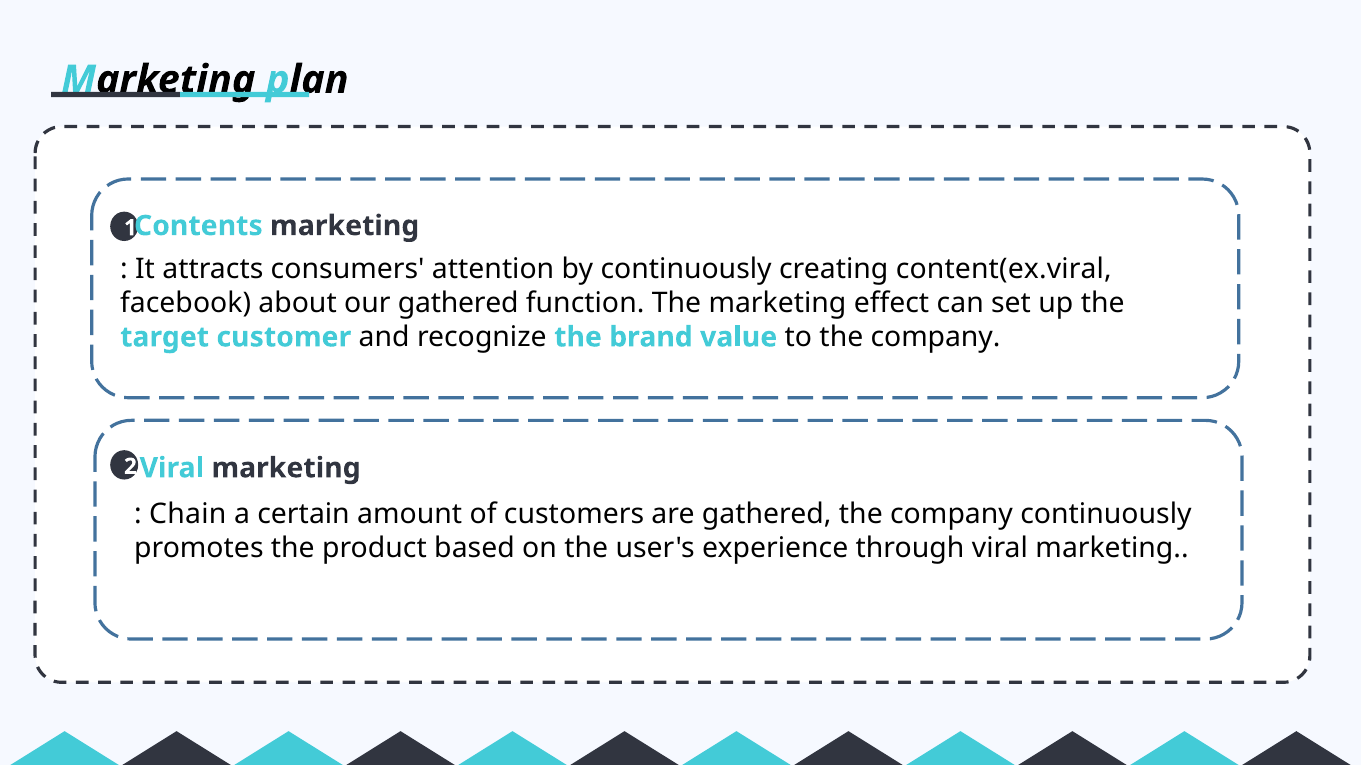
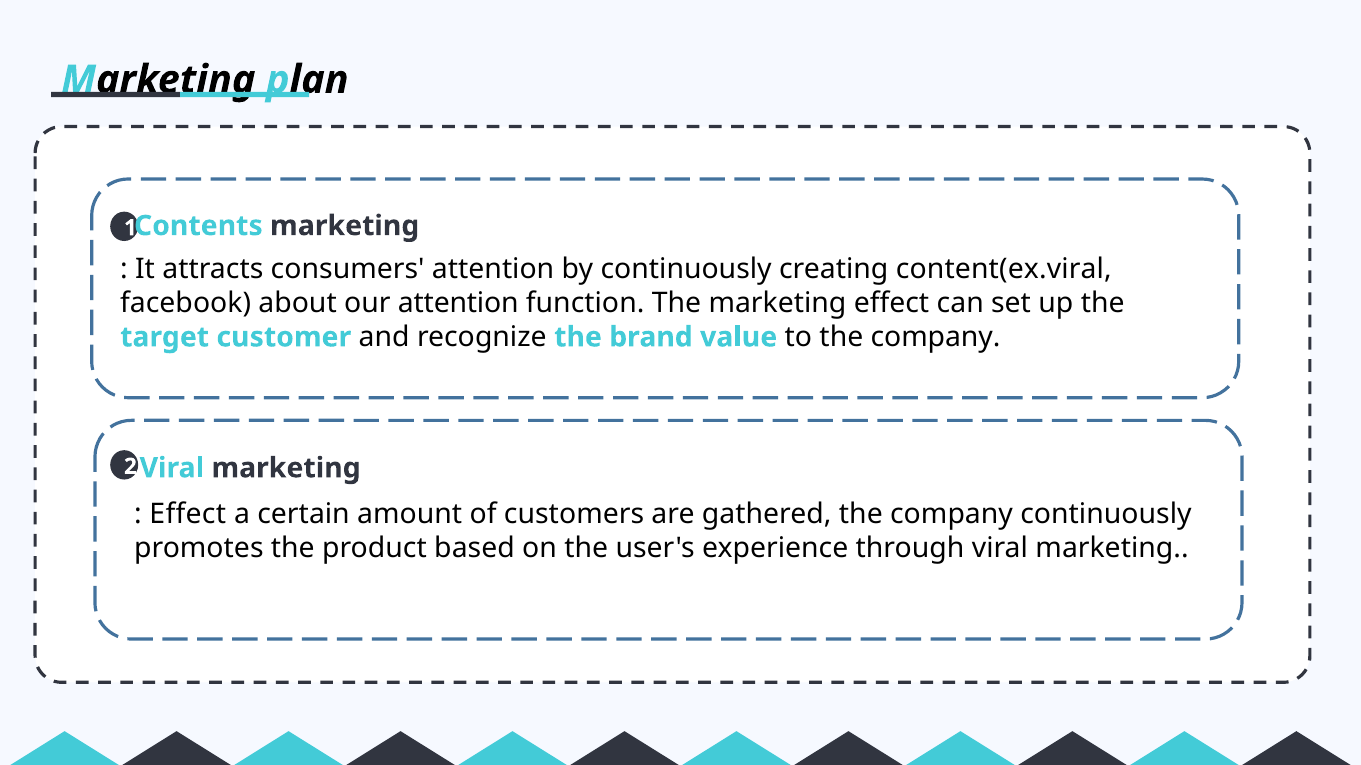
our gathered: gathered -> attention
Chain at (188, 515): Chain -> Effect
